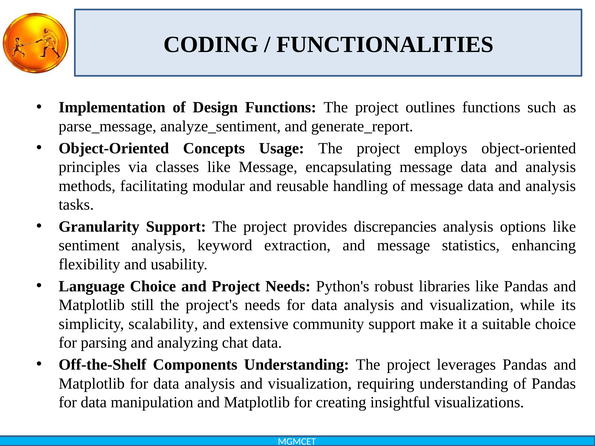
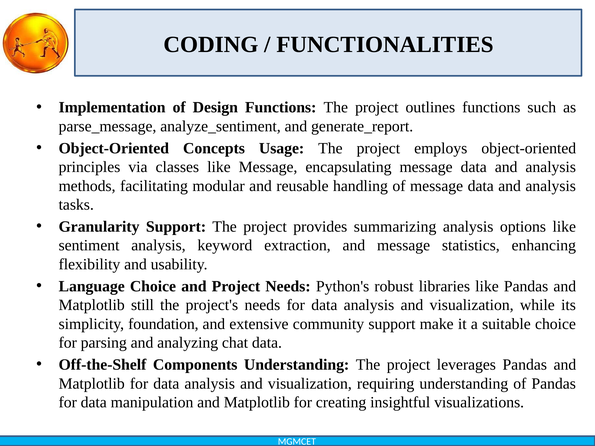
discrepancies: discrepancies -> summarizing
scalability: scalability -> foundation
